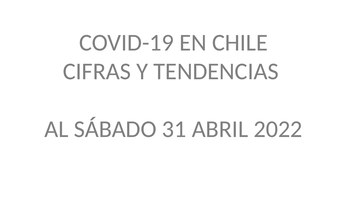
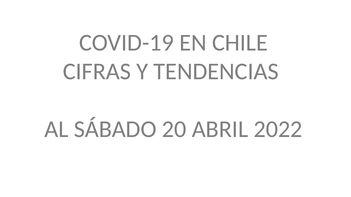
31: 31 -> 20
